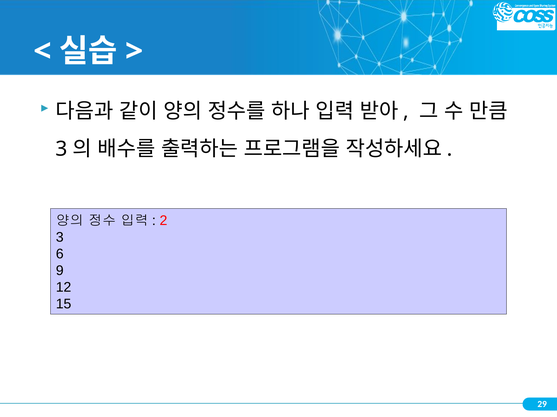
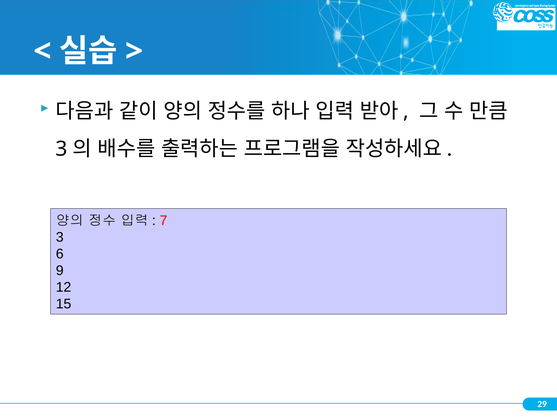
2: 2 -> 7
